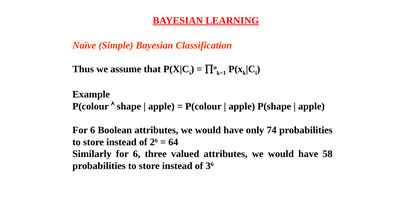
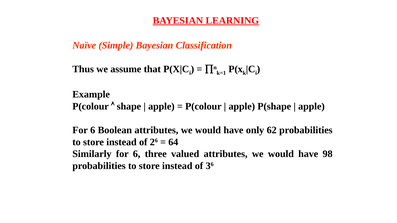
74: 74 -> 62
58: 58 -> 98
